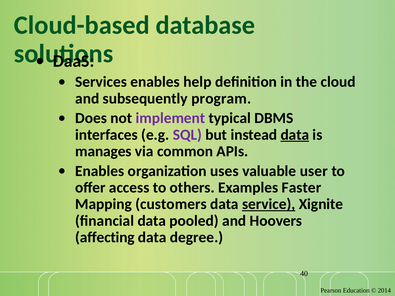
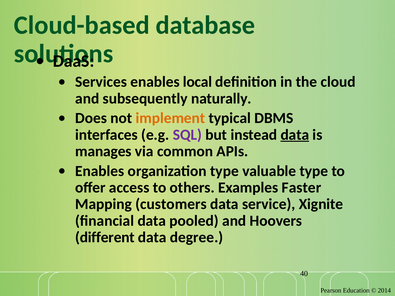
help: help -> local
program: program -> naturally
implement colour: purple -> orange
organization uses: uses -> type
valuable user: user -> type
service underline: present -> none
affecting: affecting -> different
